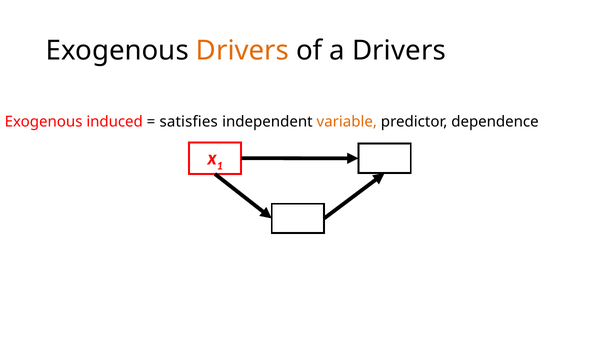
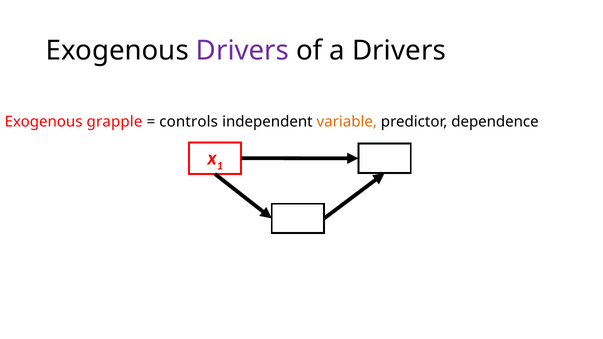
Drivers at (242, 51) colour: orange -> purple
induced: induced -> grapple
satisfies: satisfies -> controls
